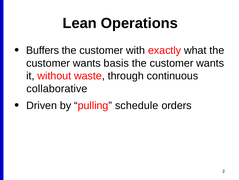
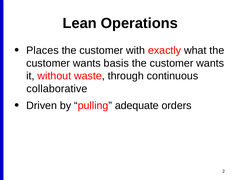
Buffers: Buffers -> Places
schedule: schedule -> adequate
